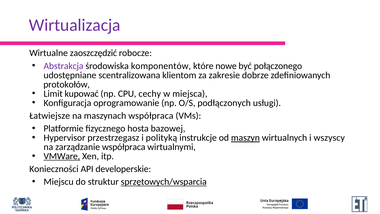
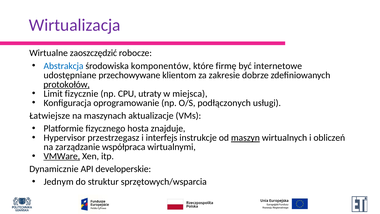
Abstrakcja colour: purple -> blue
nowe: nowe -> firmę
połączonego: połączonego -> internetowe
scentralizowana: scentralizowana -> przechowywane
protokołów underline: none -> present
kupować: kupować -> fizycznie
cechy: cechy -> utraty
maszynach współpraca: współpraca -> aktualizacje
bazowej: bazowej -> znajduje
polityką: polityką -> interfejs
wszyscy: wszyscy -> obliczeń
Konieczności: Konieczności -> Dynamicznie
Miejscu: Miejscu -> Jednym
sprzętowych/wsparcia underline: present -> none
